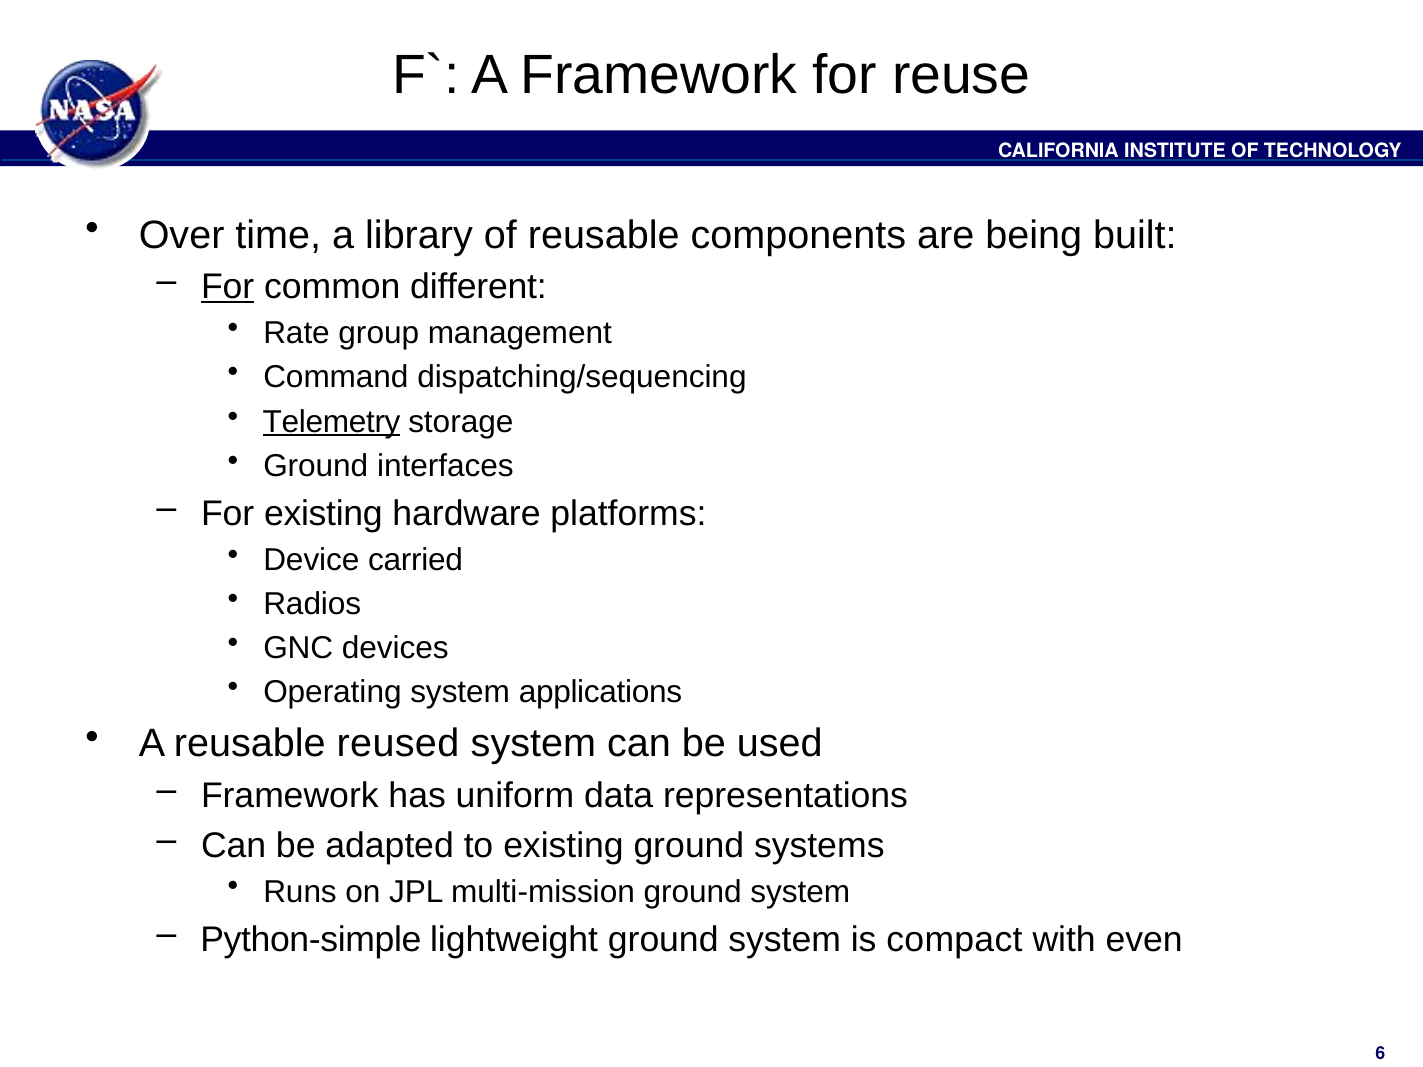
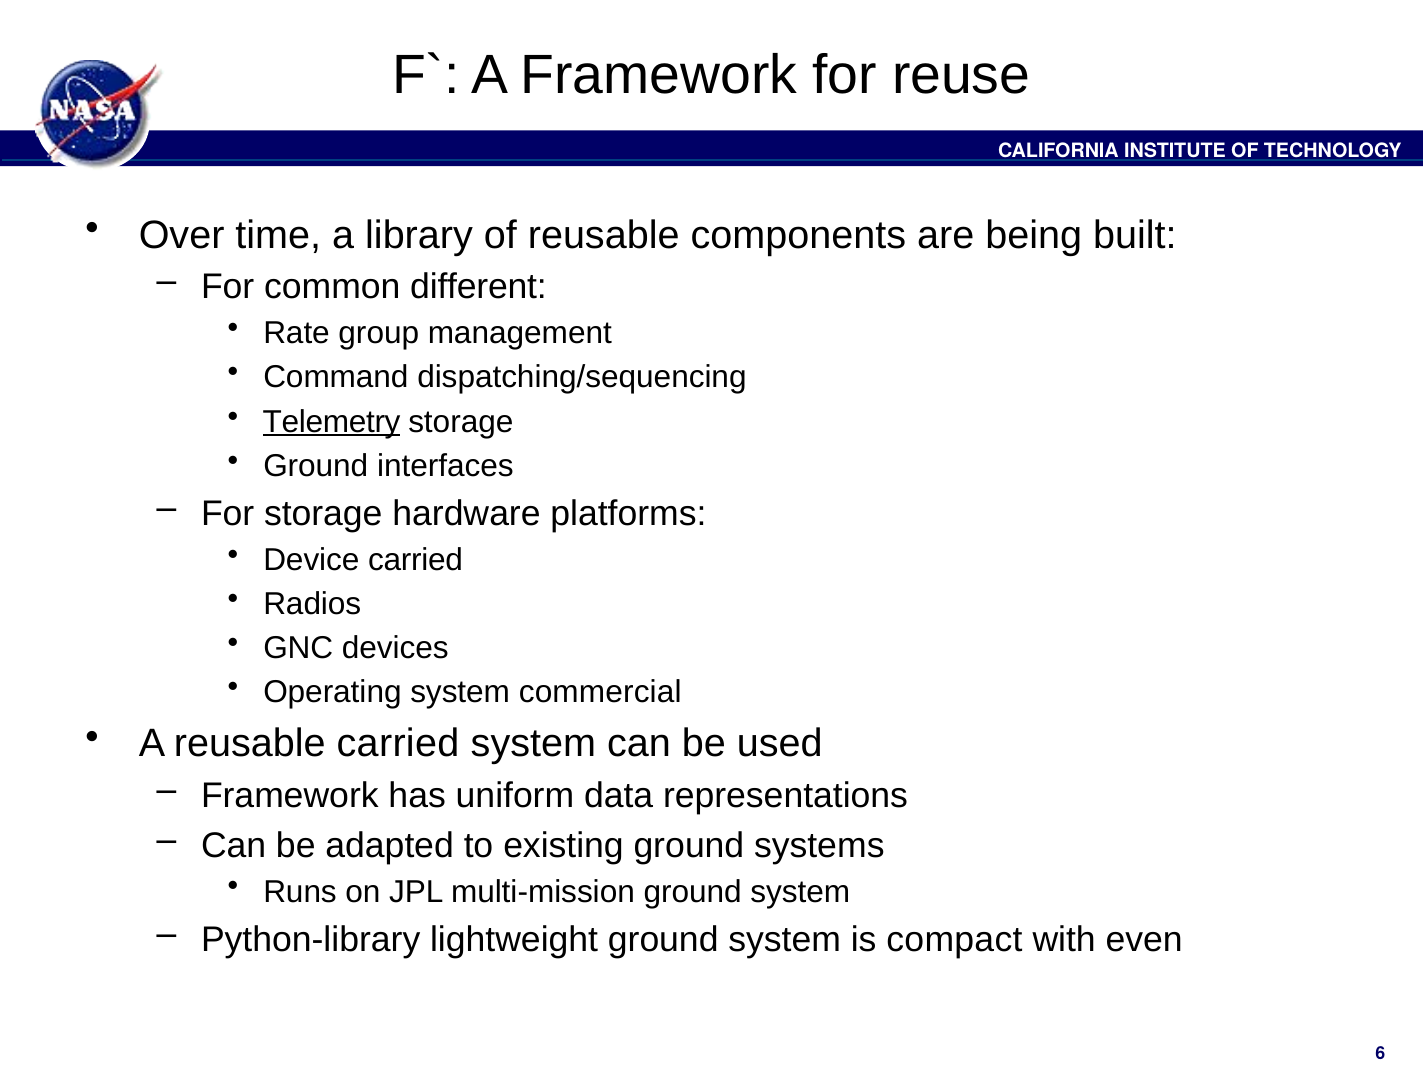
For at (228, 287) underline: present -> none
For existing: existing -> storage
applications: applications -> commercial
reusable reused: reused -> carried
Python-simple: Python-simple -> Python-library
